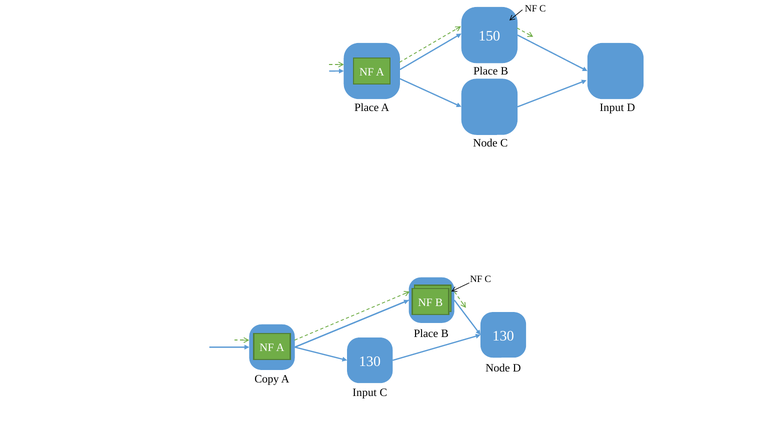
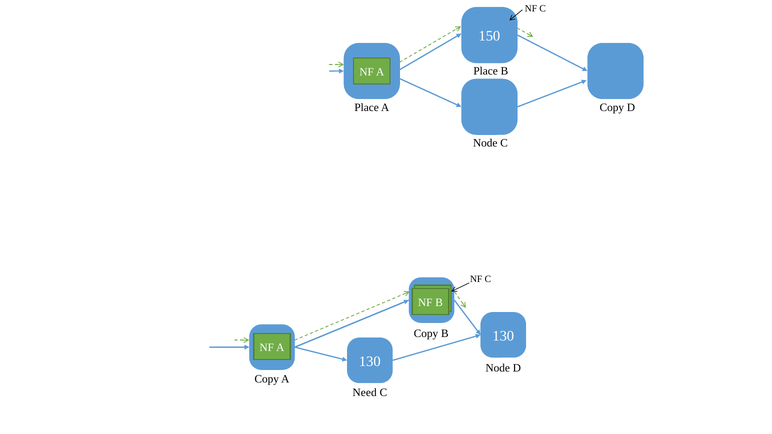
Input at (612, 108): Input -> Copy
Place at (426, 334): Place -> Copy
Input at (365, 393): Input -> Need
